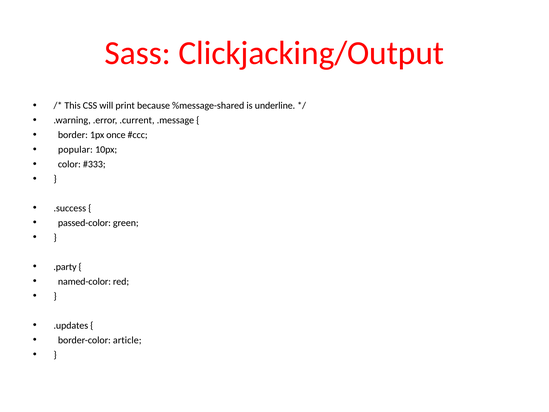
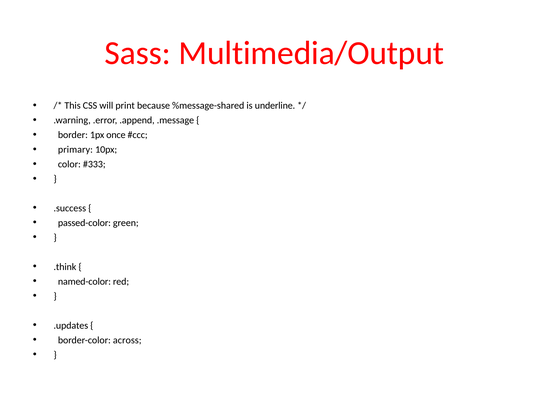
Clickjacking/Output: Clickjacking/Output -> Multimedia/Output
.current: .current -> .append
popular: popular -> primary
.party: .party -> .think
article: article -> across
